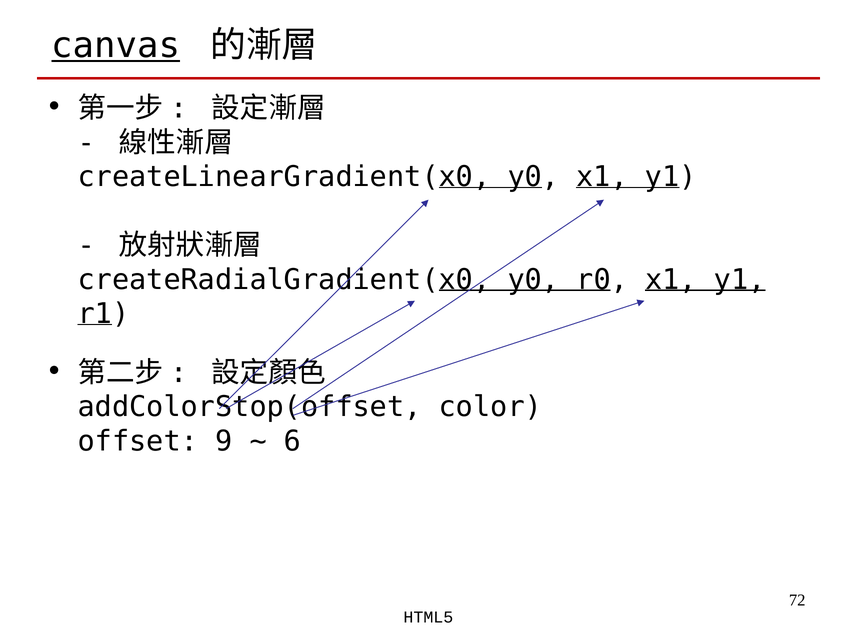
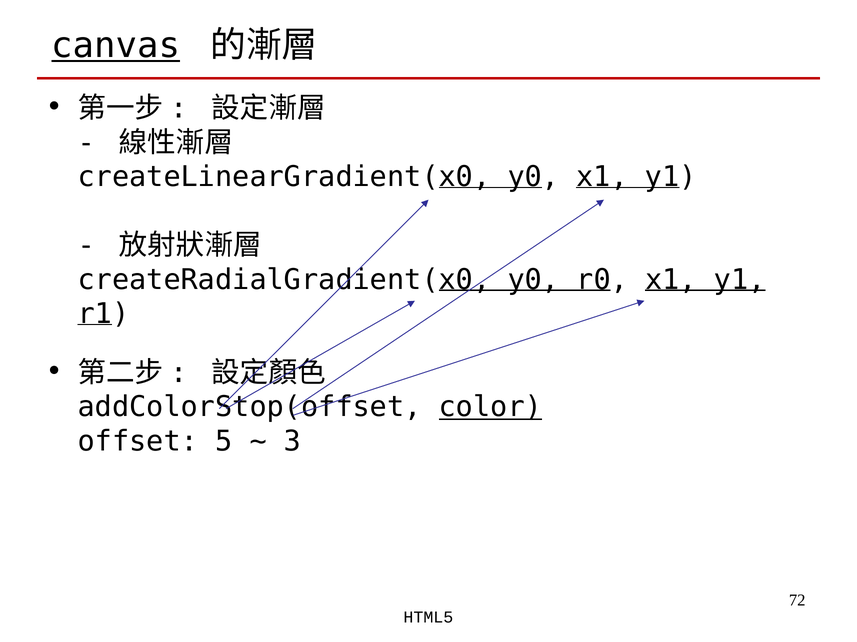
color underline: none -> present
9: 9 -> 5
6: 6 -> 3
